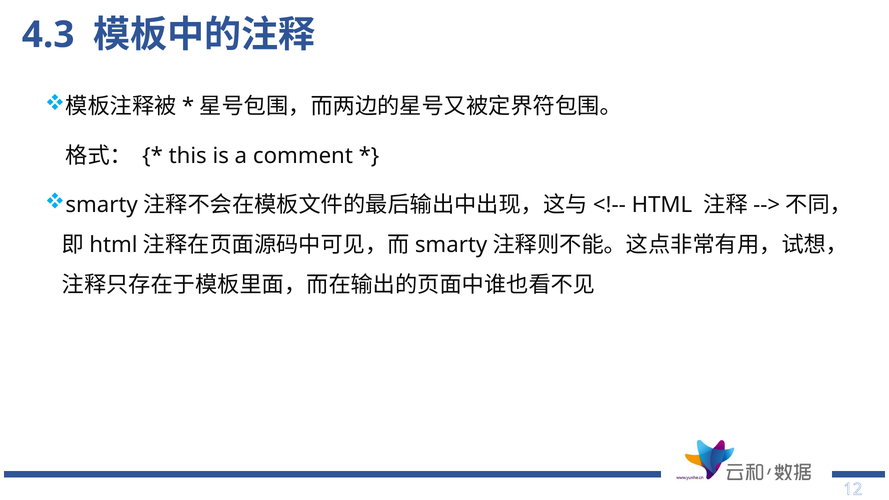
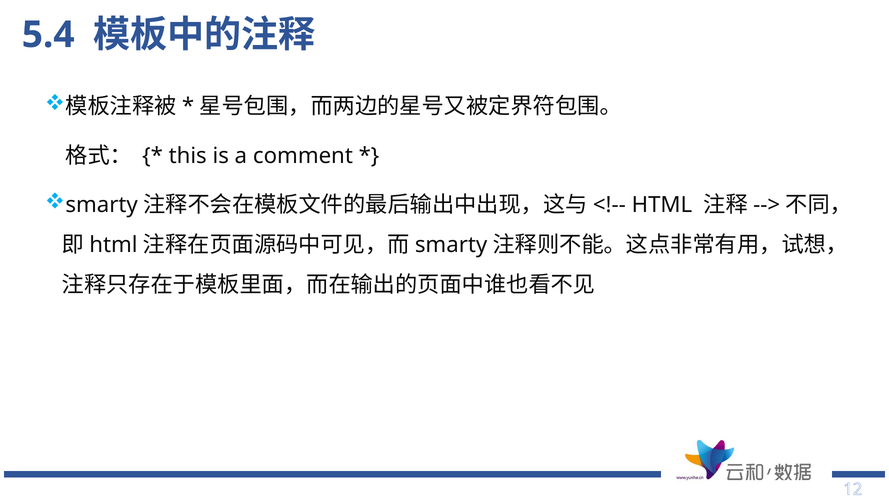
4.3: 4.3 -> 5.4
